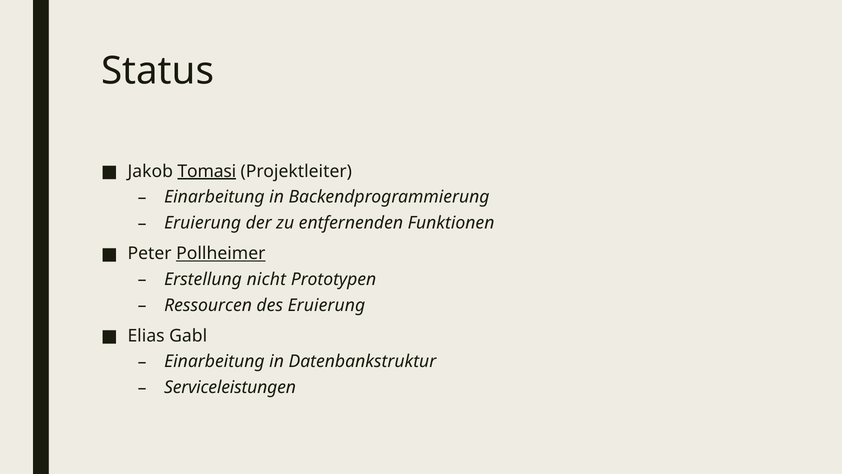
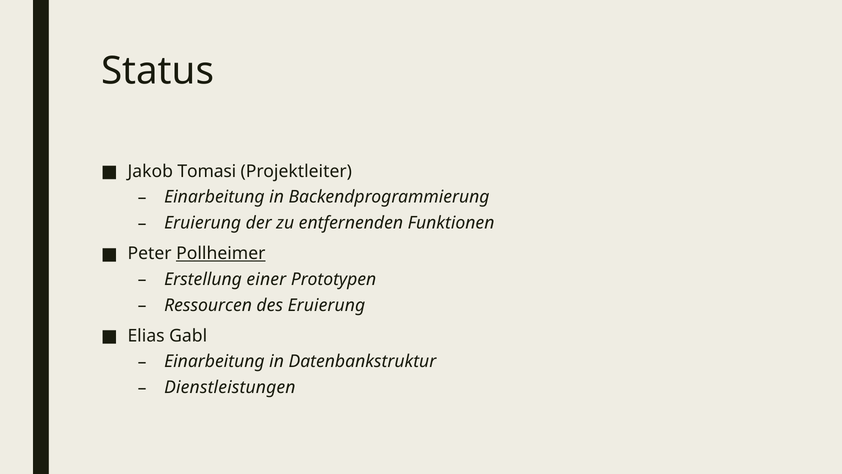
Tomasi underline: present -> none
nicht: nicht -> einer
Serviceleistungen: Serviceleistungen -> Dienstleistungen
